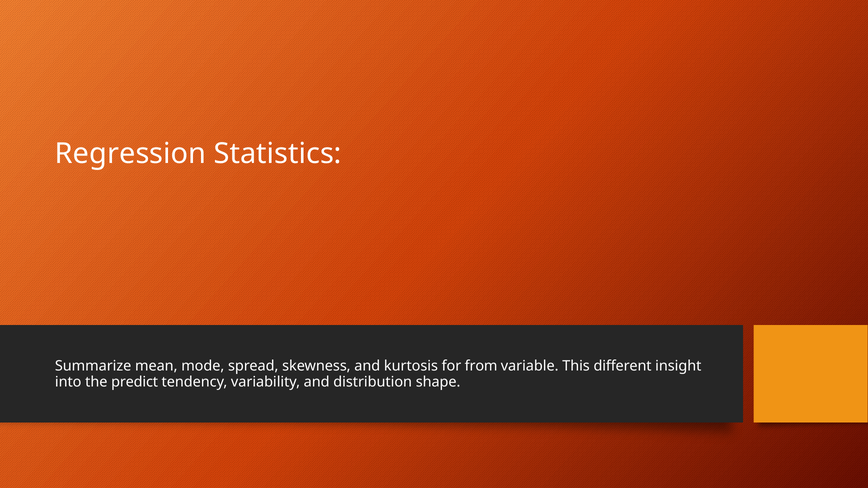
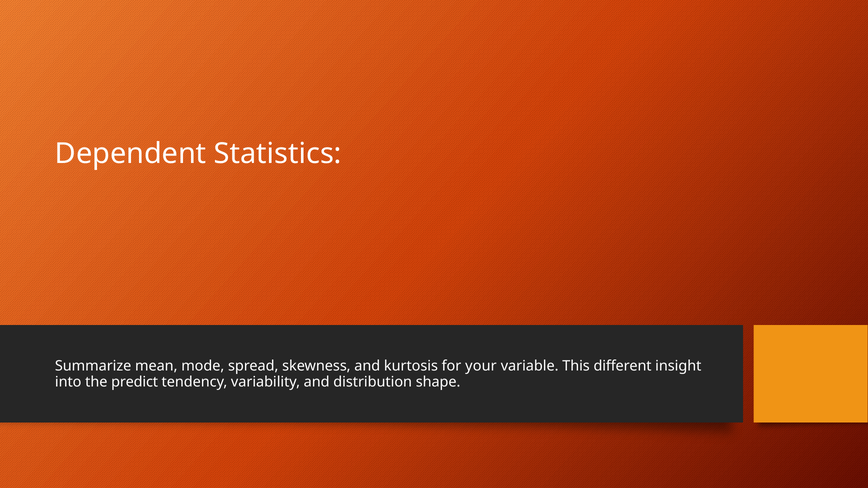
Regression: Regression -> Dependent
from: from -> your
